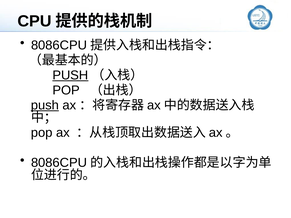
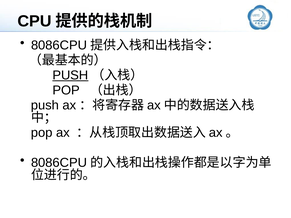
push at (45, 105) underline: present -> none
